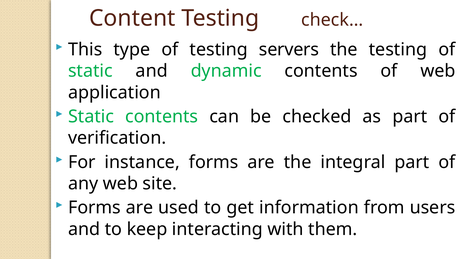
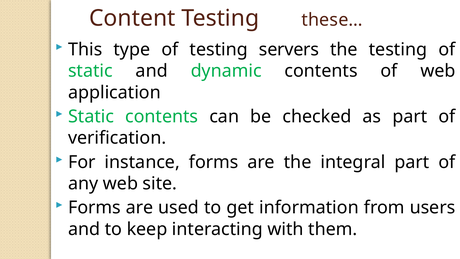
check…: check… -> these…
